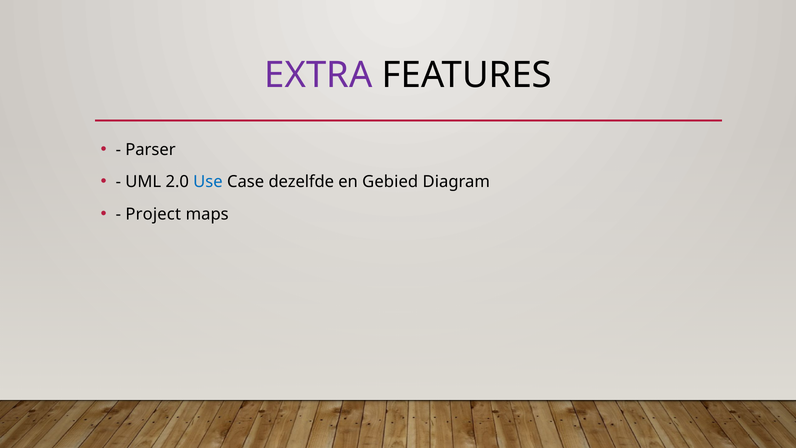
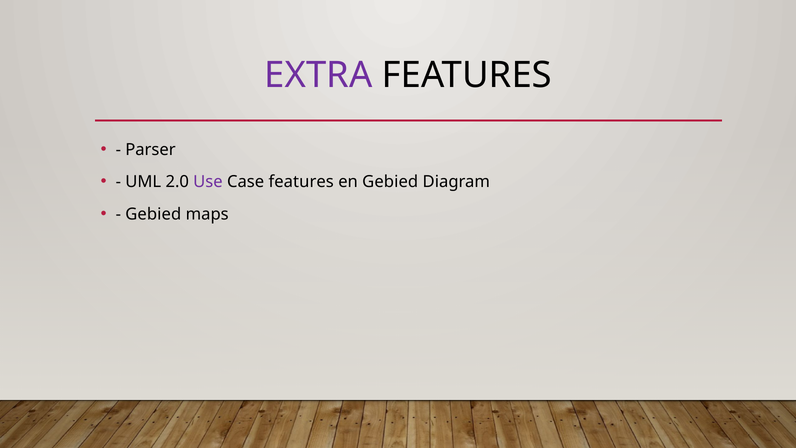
Use colour: blue -> purple
Case dezelfde: dezelfde -> features
Project at (153, 214): Project -> Gebied
